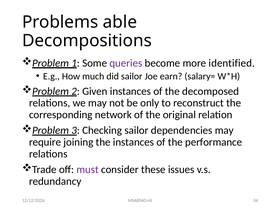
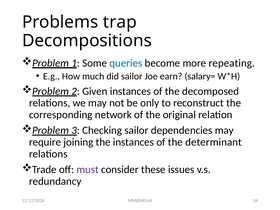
able: able -> trap
queries colour: purple -> blue
identified: identified -> repeating
performance: performance -> determinant
